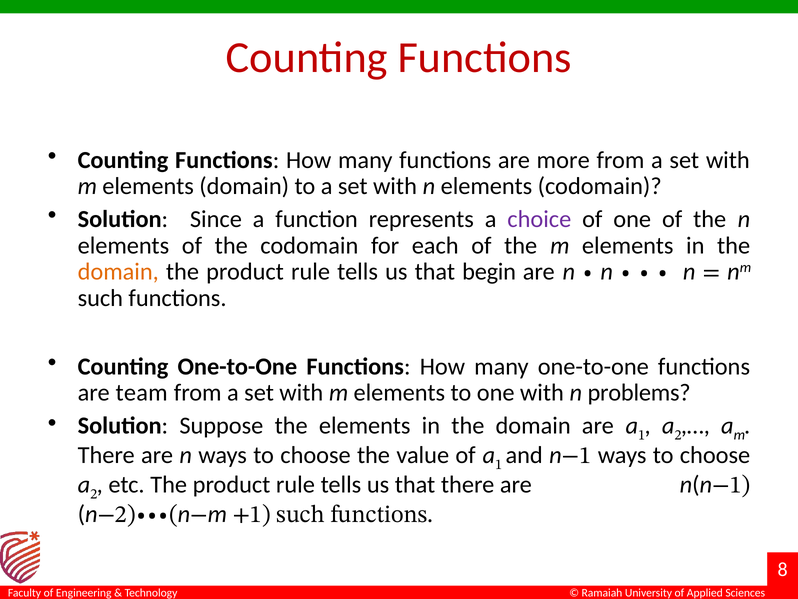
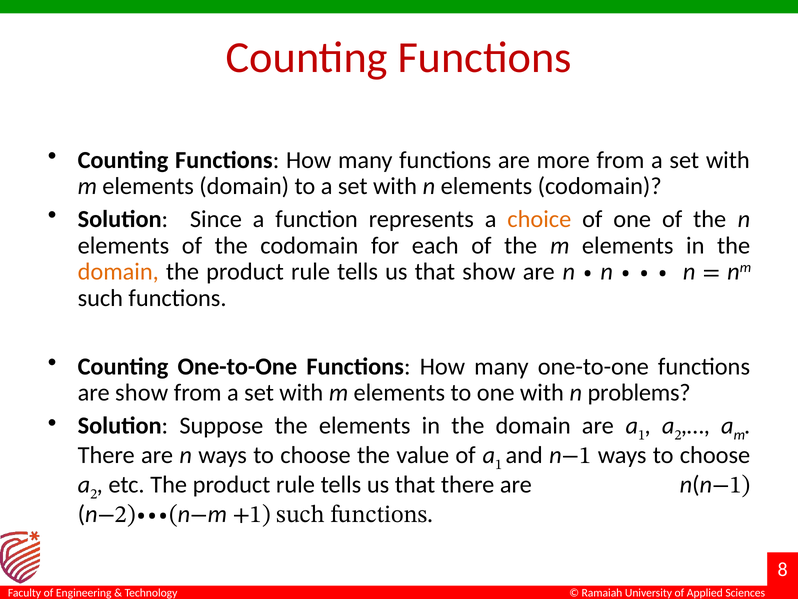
choice colour: purple -> orange
that begin: begin -> show
are team: team -> show
